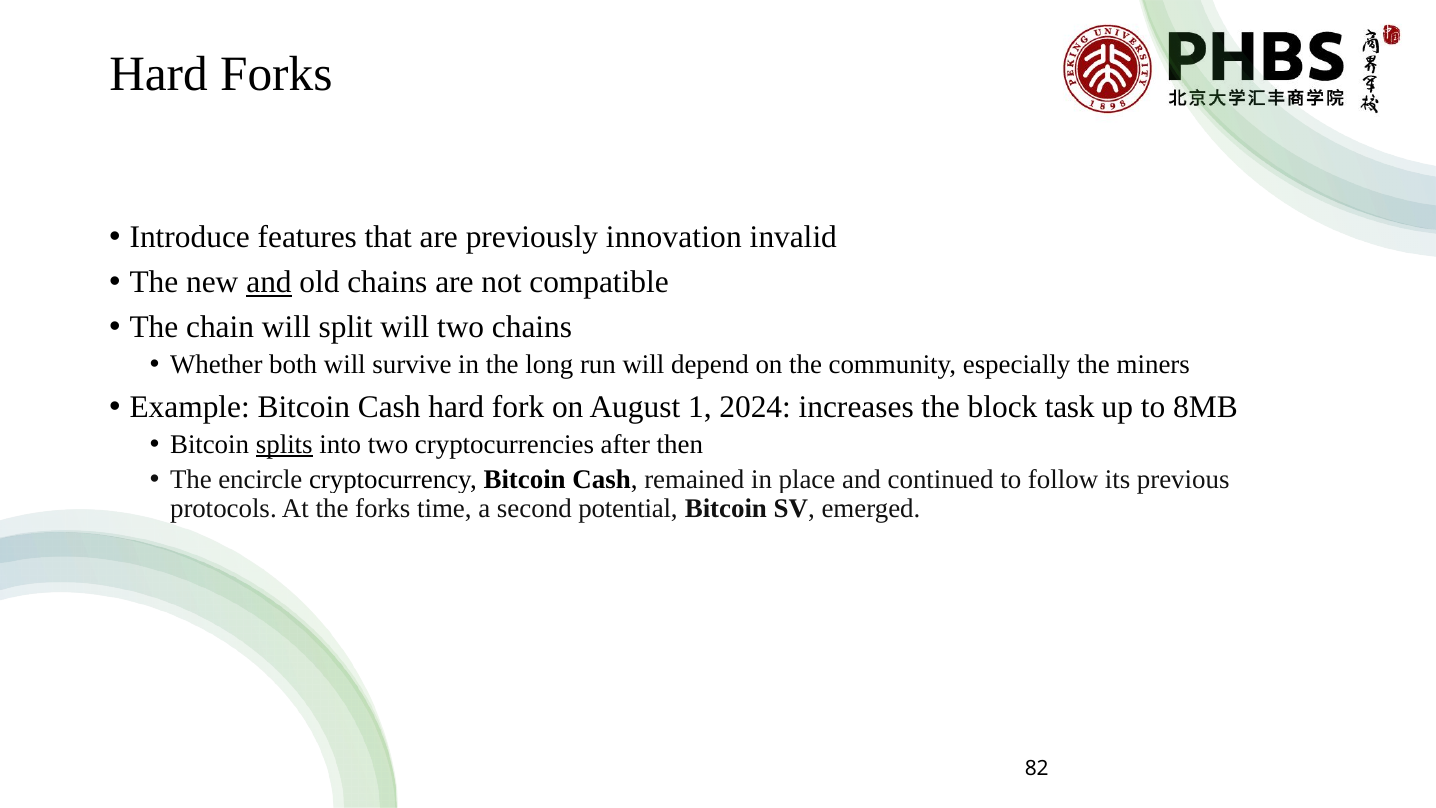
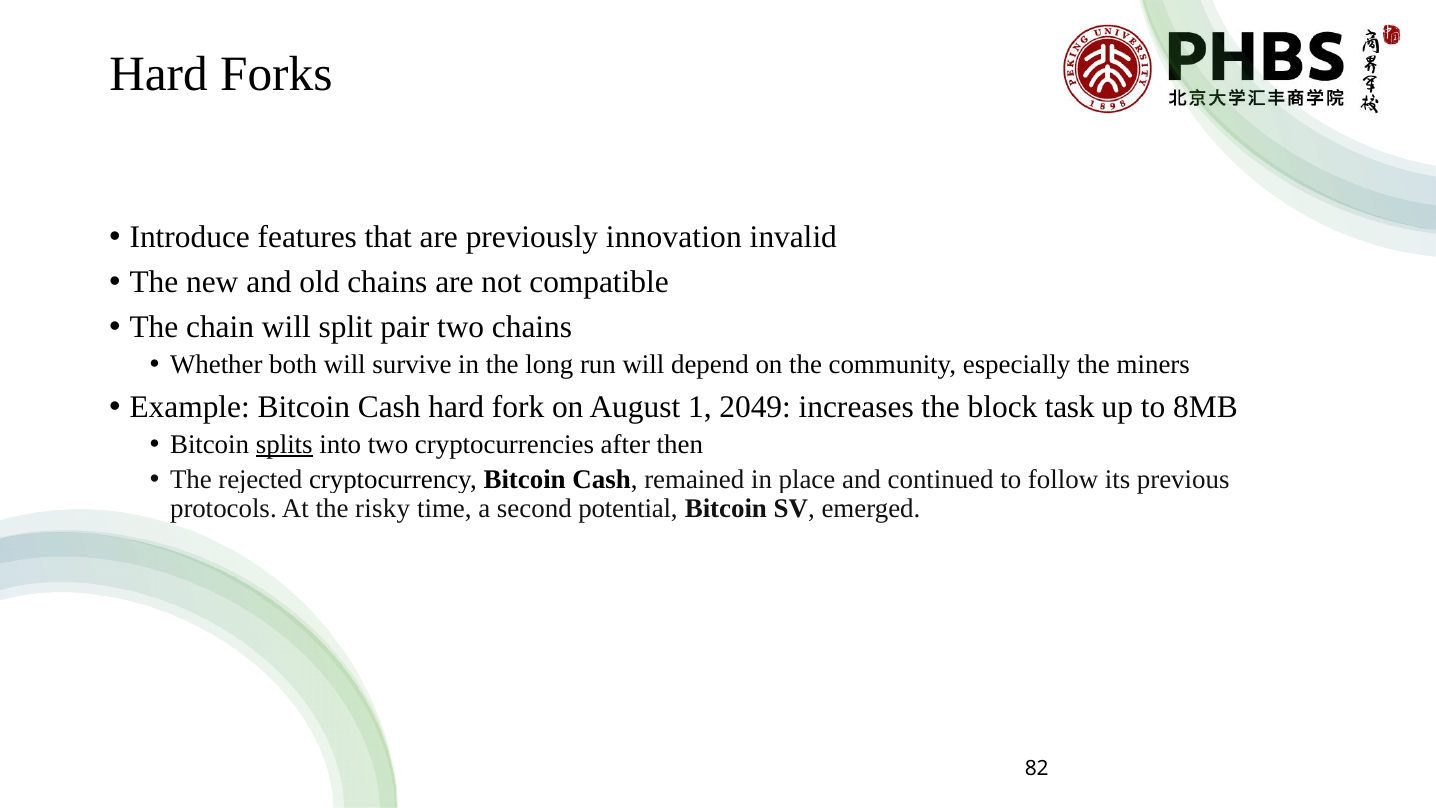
and at (269, 282) underline: present -> none
split will: will -> pair
2024: 2024 -> 2049
encircle: encircle -> rejected
the forks: forks -> risky
